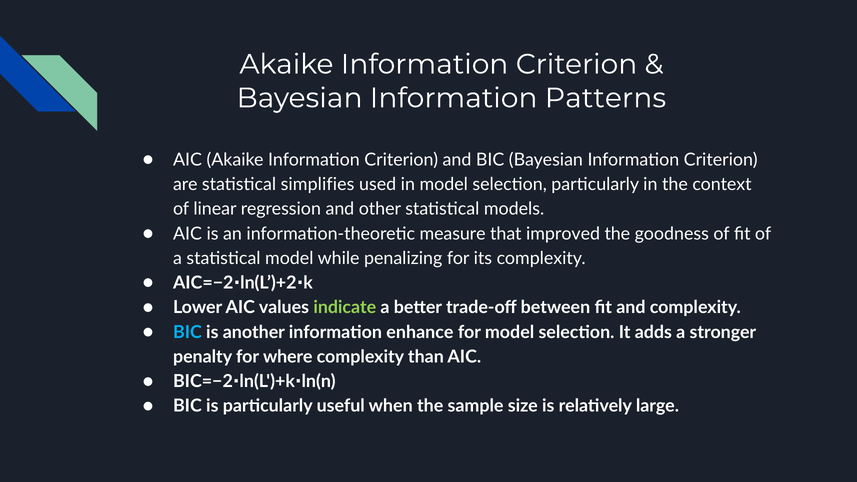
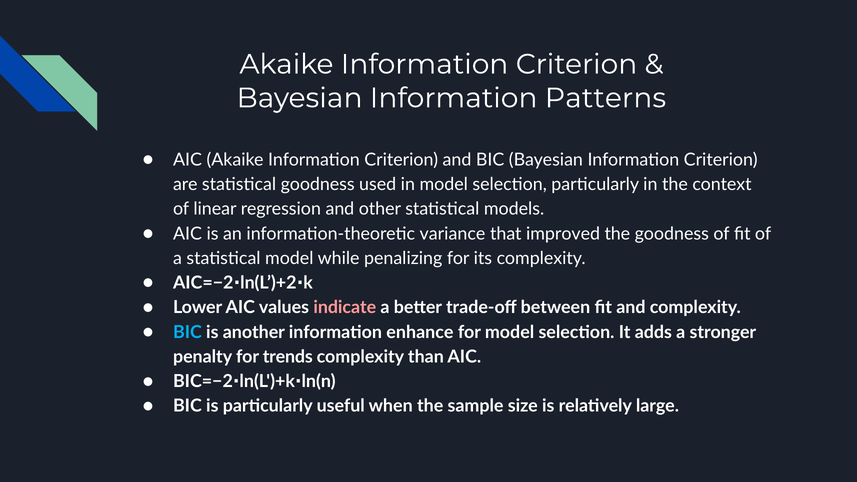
statistical simplifies: simplifies -> goodness
measure: measure -> variance
indicate colour: light green -> pink
where: where -> trends
